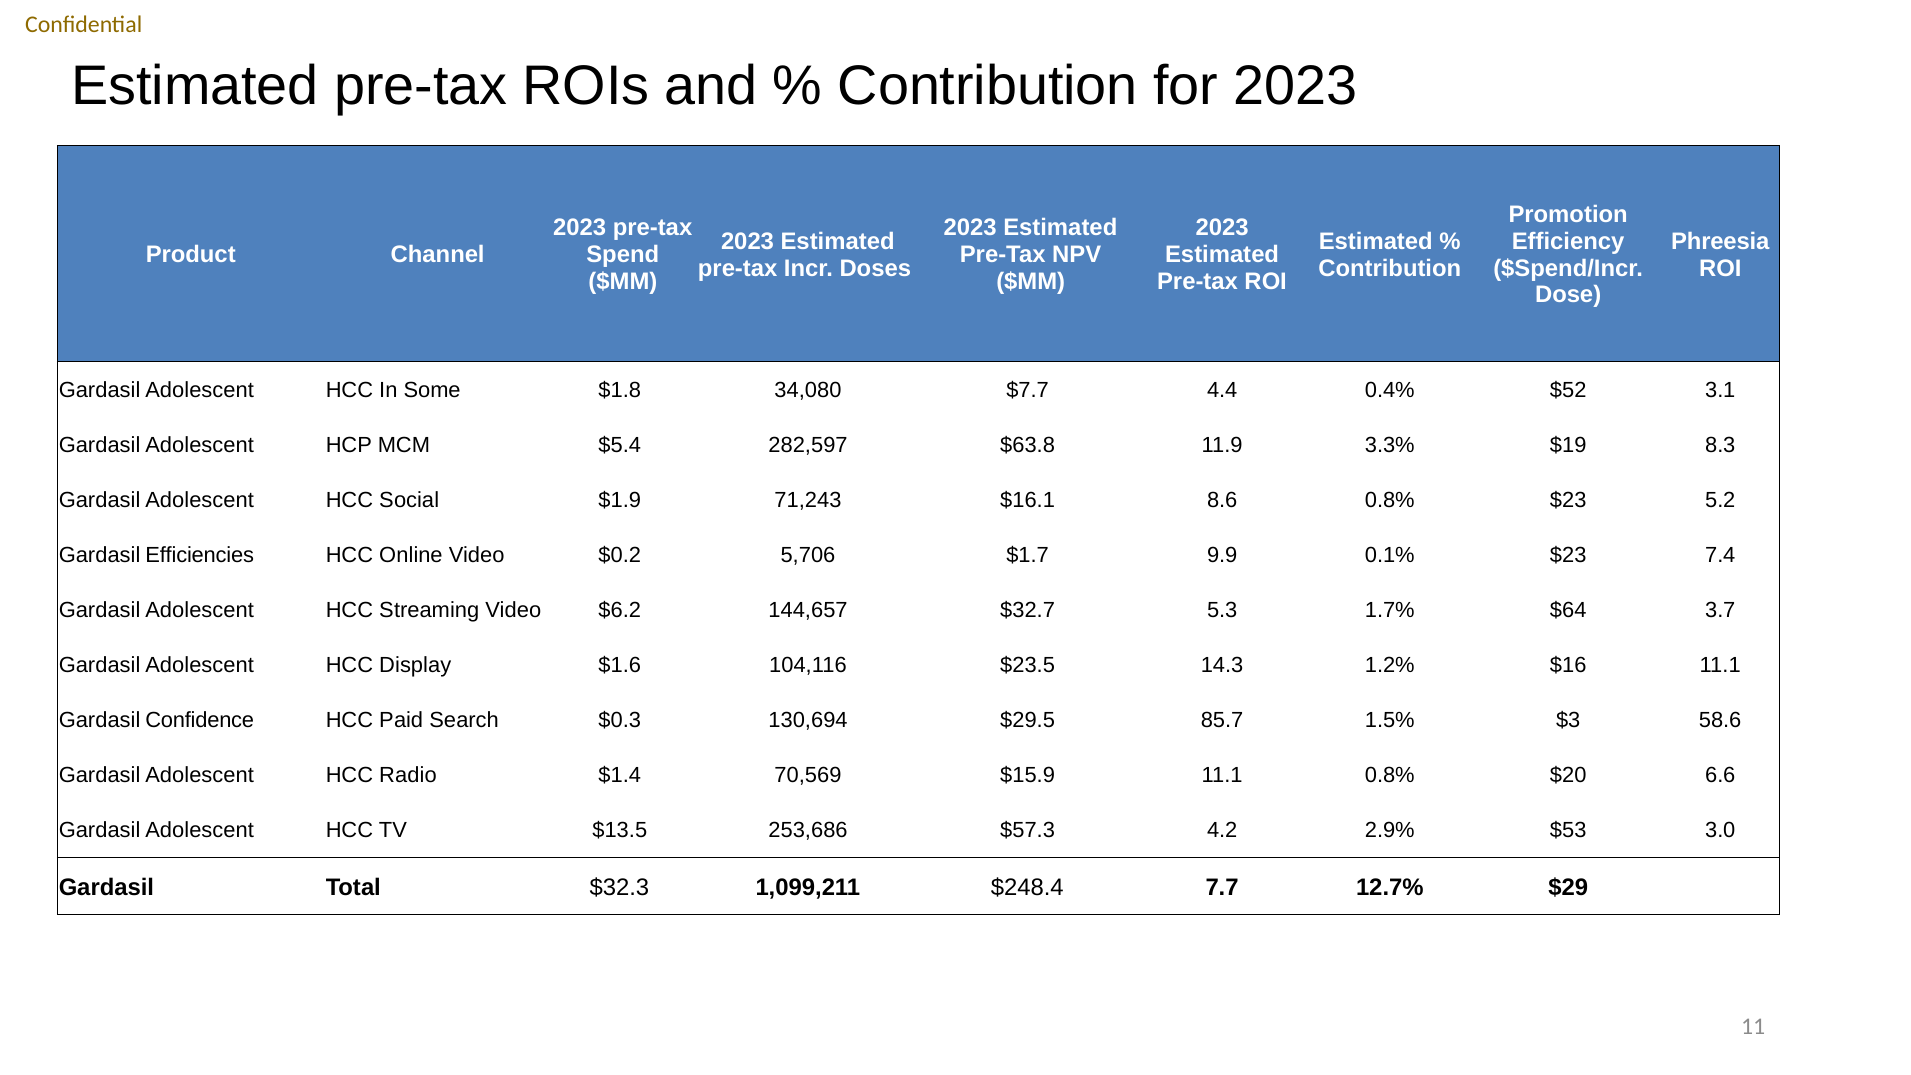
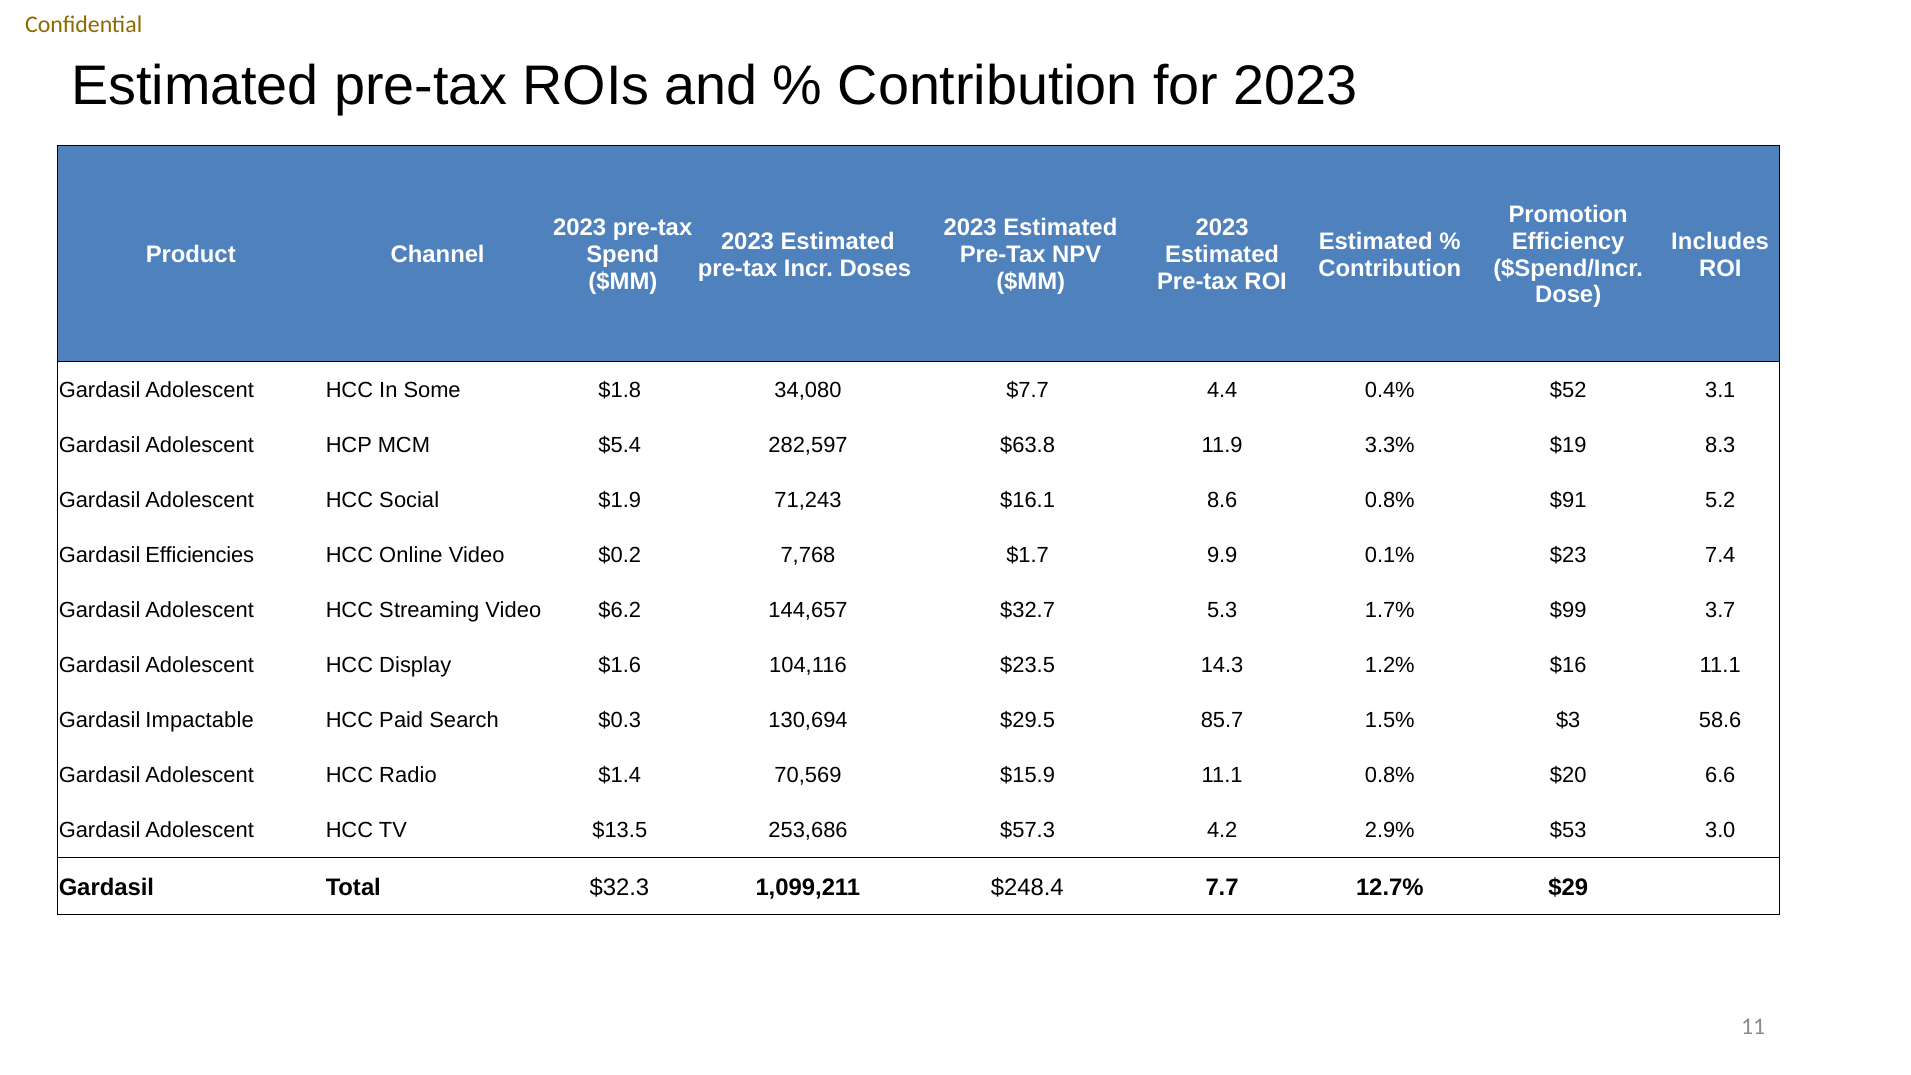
Phreesia: Phreesia -> Includes
0.8% $23: $23 -> $91
5,706: 5,706 -> 7,768
$64: $64 -> $99
Confidence: Confidence -> Impactable
